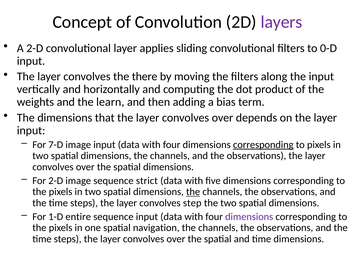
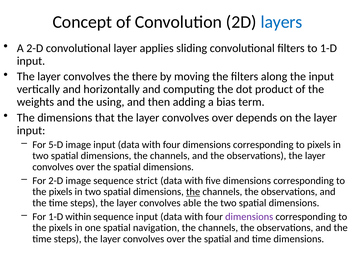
layers colour: purple -> blue
to 0-D: 0-D -> 1-D
learn: learn -> using
7-D: 7-D -> 5-D
corresponding at (263, 145) underline: present -> none
step: step -> able
entire: entire -> within
